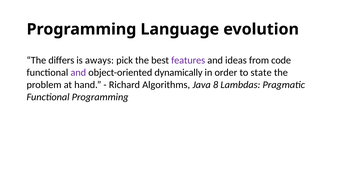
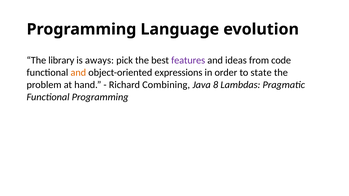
differs: differs -> library
and at (78, 73) colour: purple -> orange
dynamically: dynamically -> expressions
Algorithms: Algorithms -> Combining
